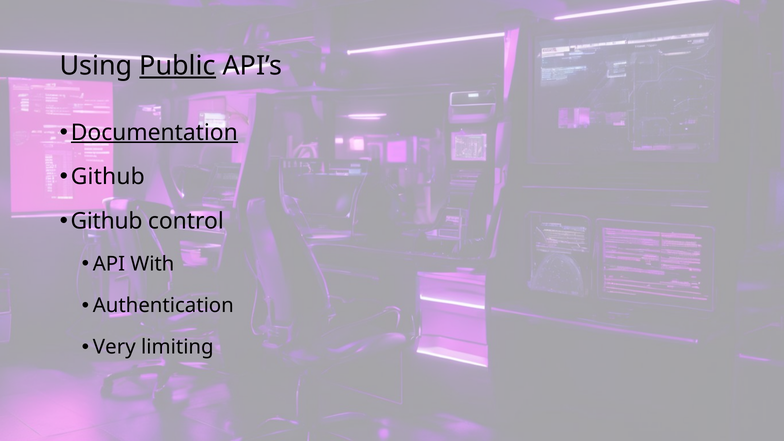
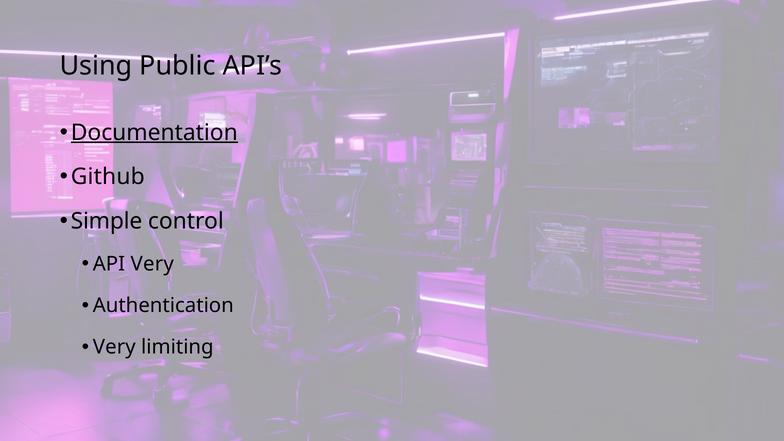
Public underline: present -> none
Github at (107, 221): Github -> Simple
API With: With -> Very
